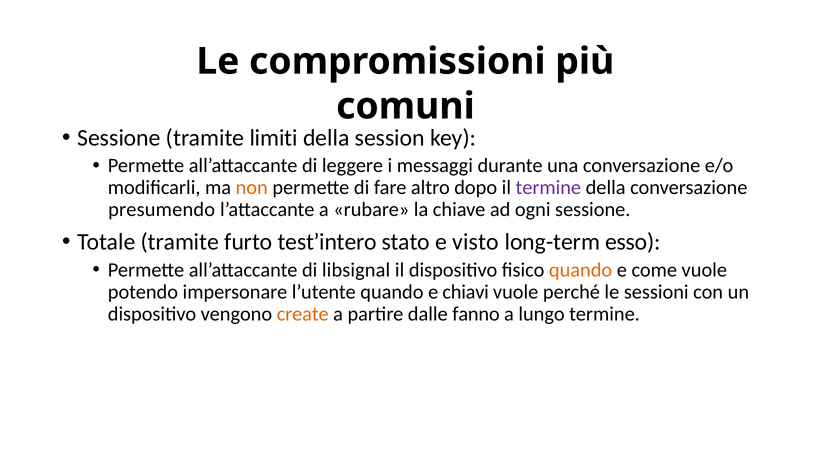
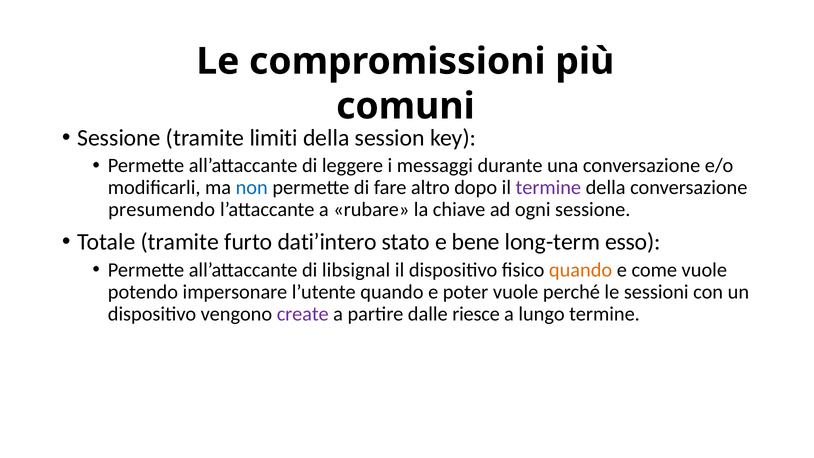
non colour: orange -> blue
test’intero: test’intero -> dati’intero
visto: visto -> bene
chiavi: chiavi -> poter
create colour: orange -> purple
fanno: fanno -> riesce
